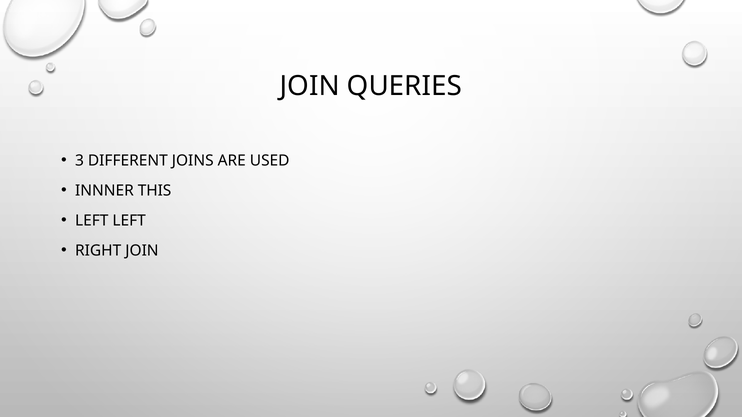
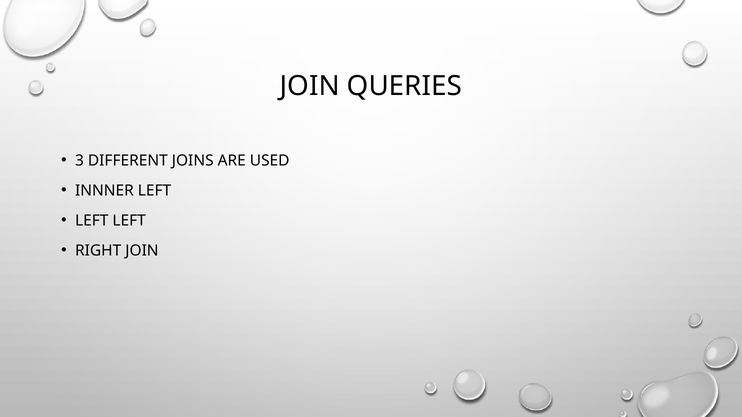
INNNER THIS: THIS -> LEFT
